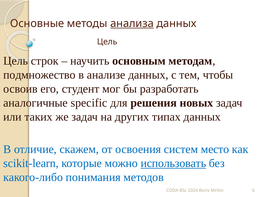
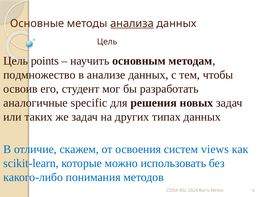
строк: строк -> points
место: место -> views
использовать underline: present -> none
